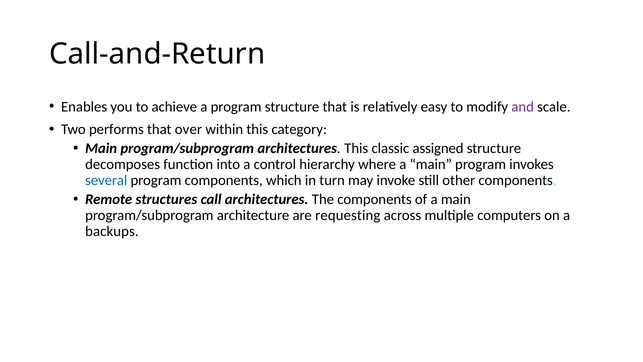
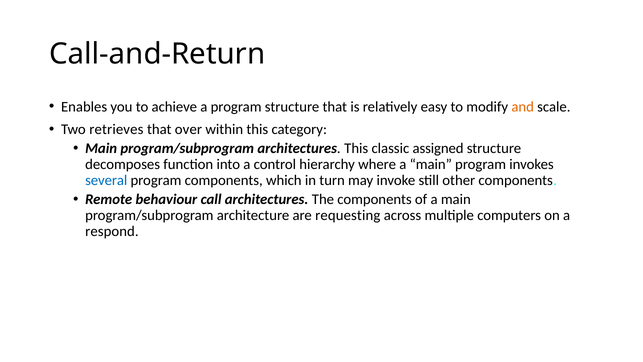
and colour: purple -> orange
performs: performs -> retrieves
structures: structures -> behaviour
backups: backups -> respond
